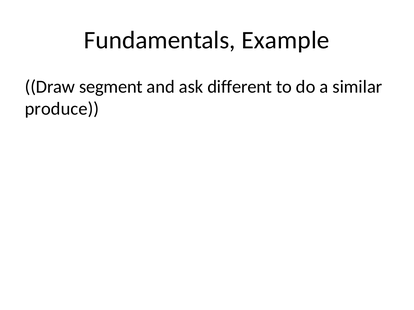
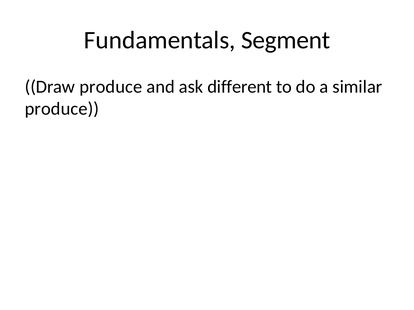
Example: Example -> Segment
Draw segment: segment -> produce
